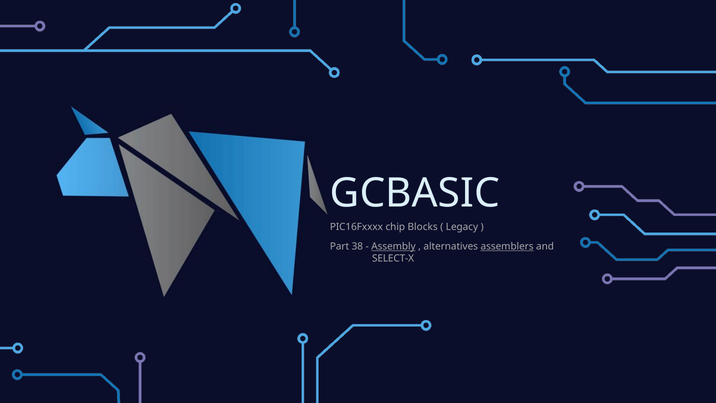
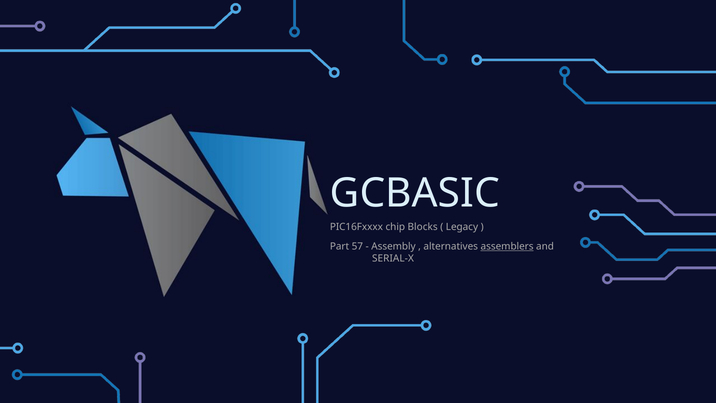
38: 38 -> 57
Assembly underline: present -> none
SELECT-X: SELECT-X -> SERIAL-X
